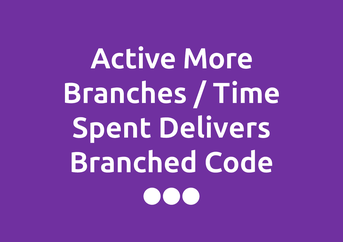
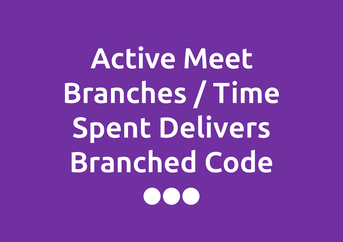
More: More -> Meet
